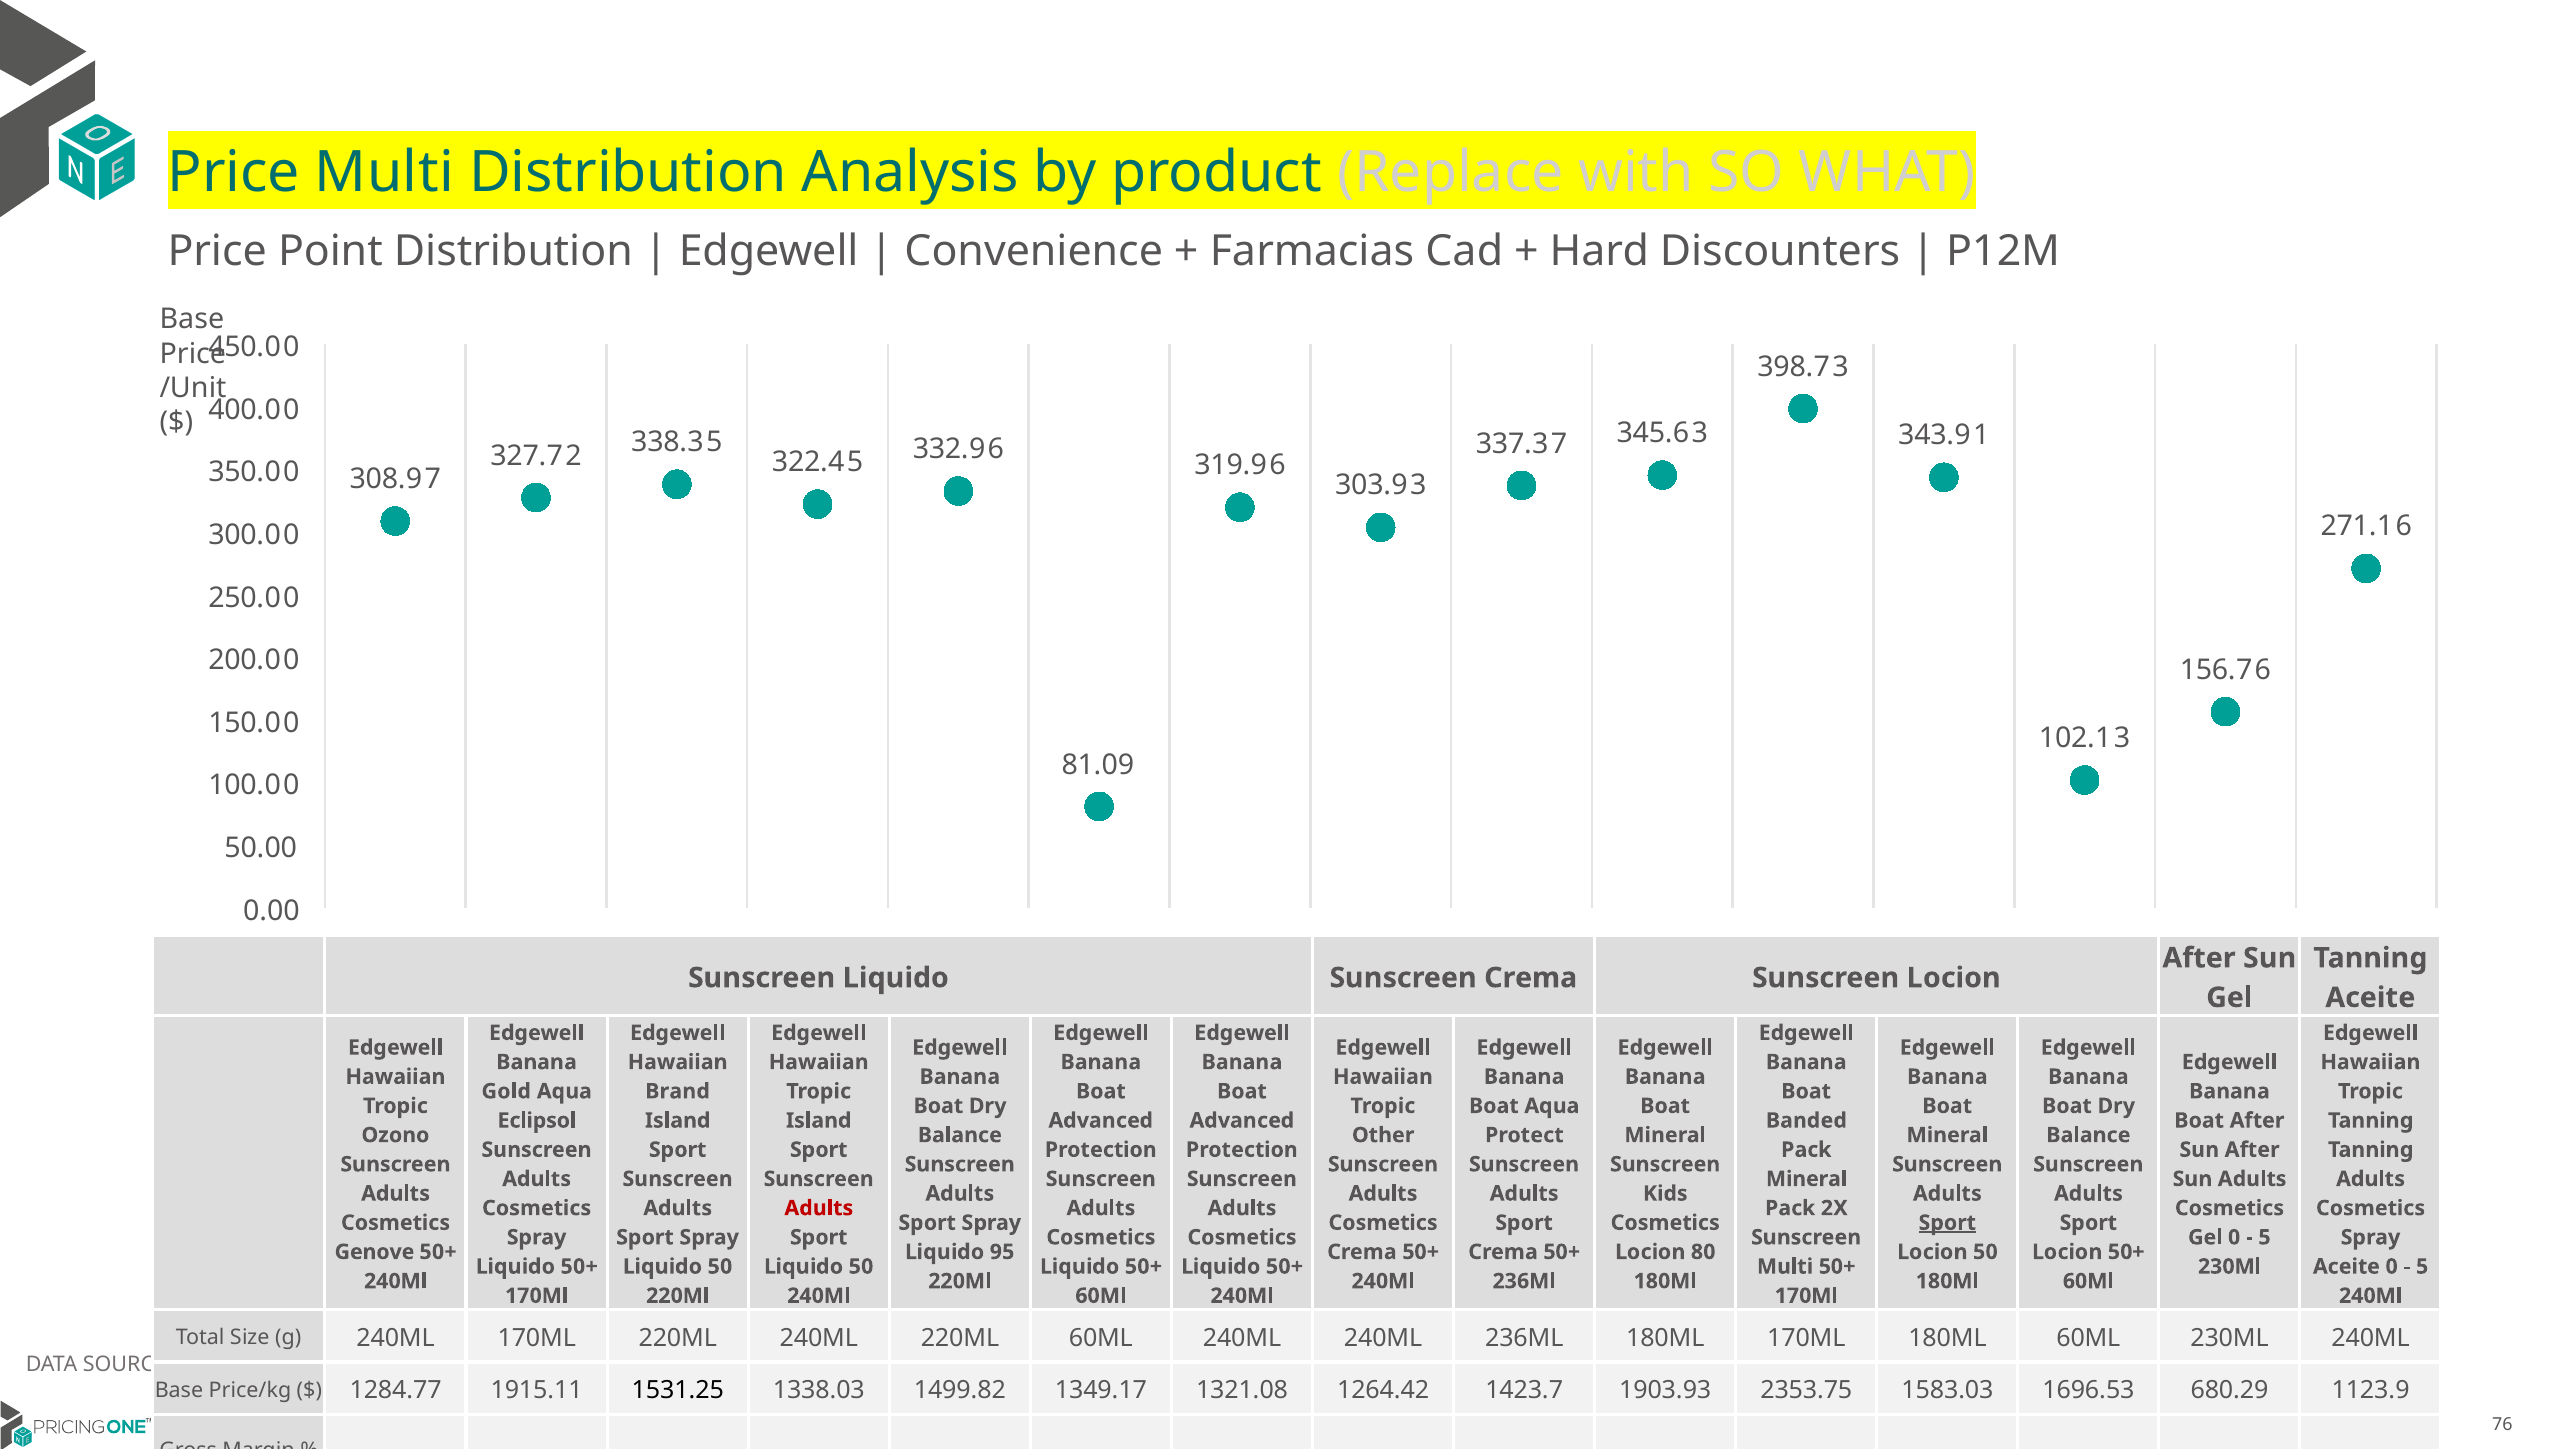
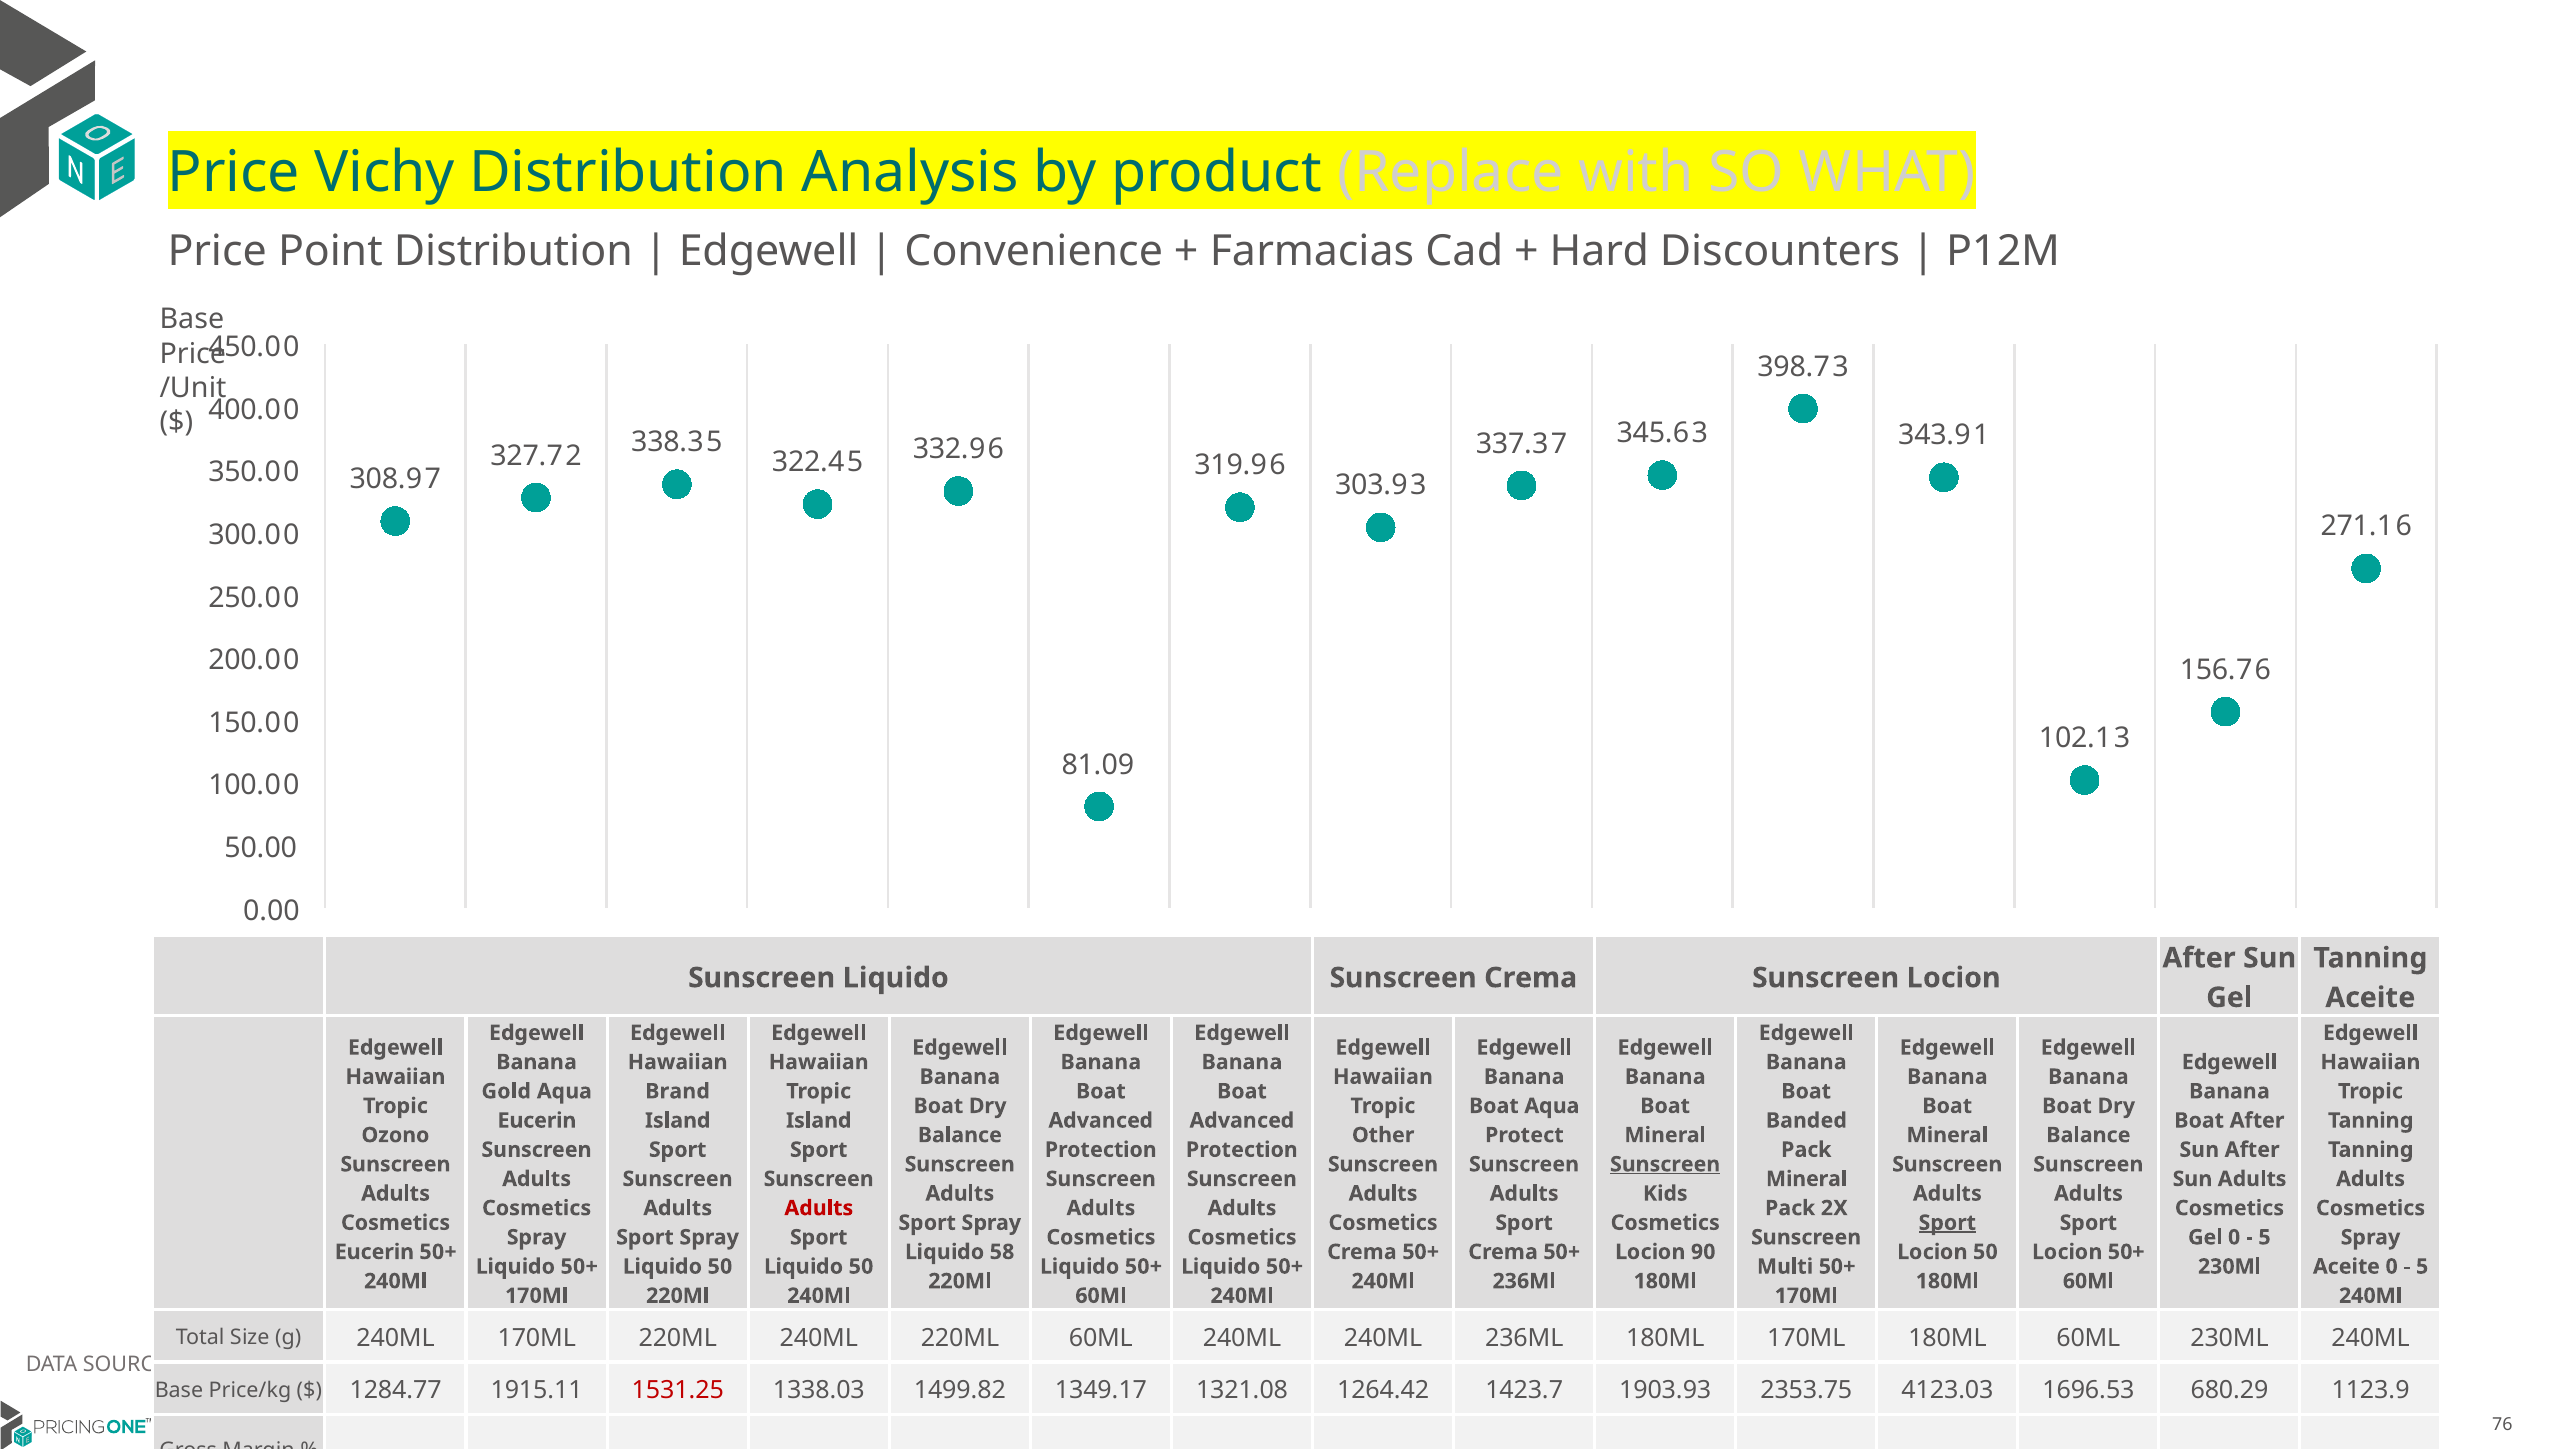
Price Multi: Multi -> Vichy
Eclipsol at (537, 1121): Eclipsol -> Eucerin
Sunscreen at (1665, 1164) underline: none -> present
Genove at (374, 1252): Genove -> Eucerin
95: 95 -> 58
80: 80 -> 90
1531.25 colour: black -> red
1583.03: 1583.03 -> 4123.03
